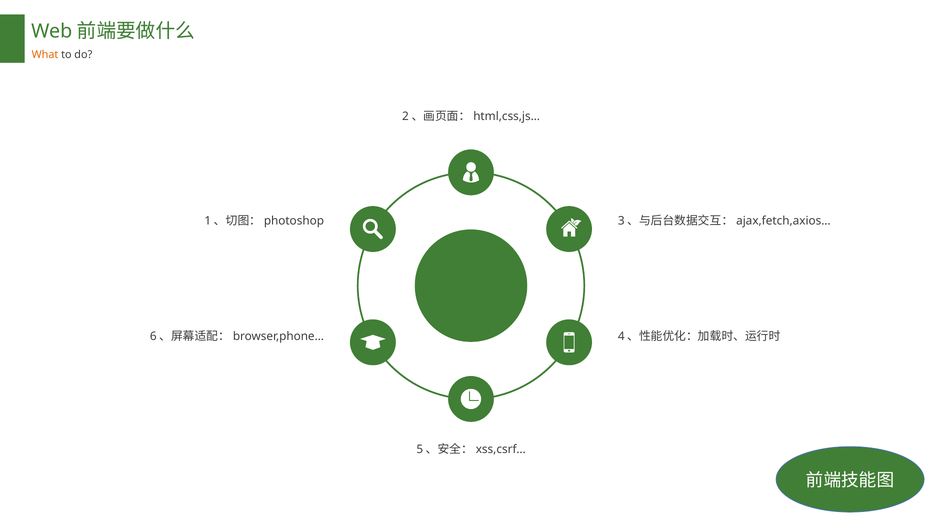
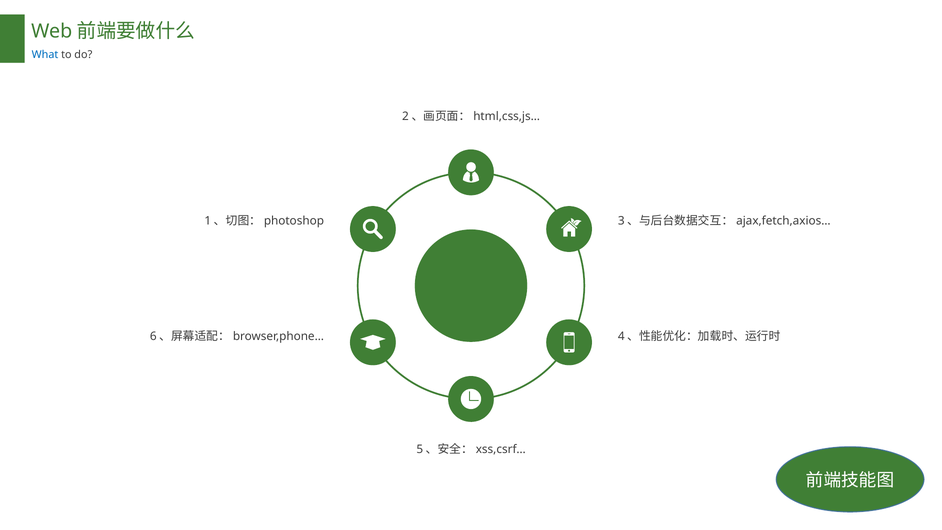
What colour: orange -> blue
